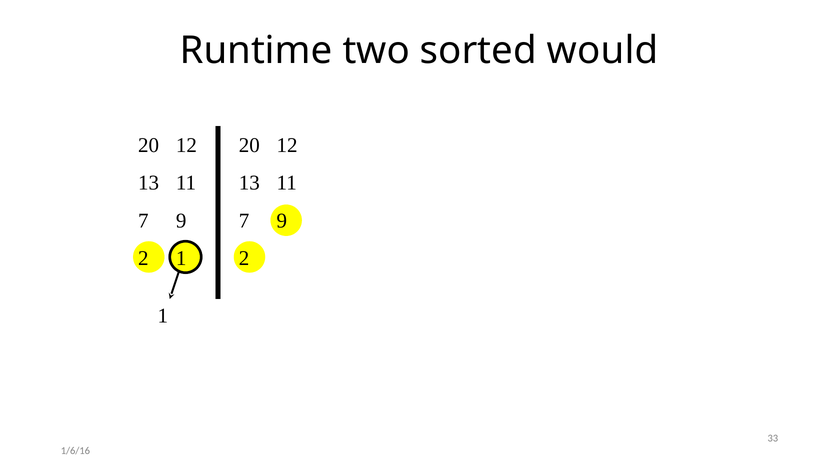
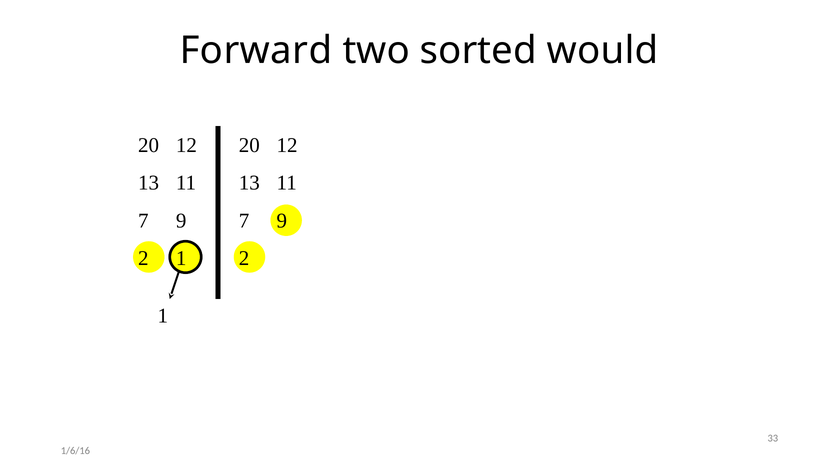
Runtime: Runtime -> Forward
